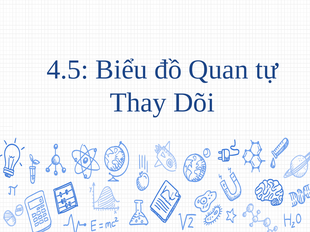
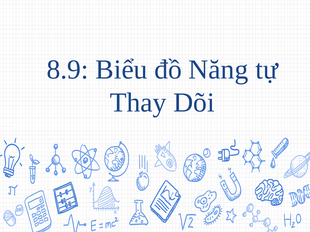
4.5: 4.5 -> 8.9
Quan: Quan -> Năng
